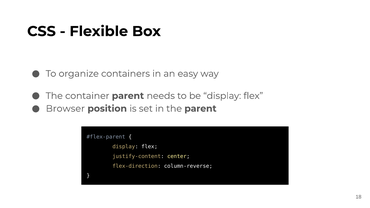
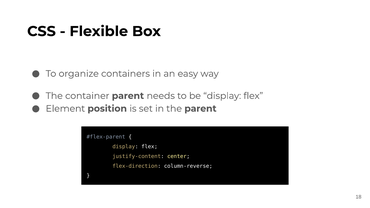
Browser: Browser -> Element
